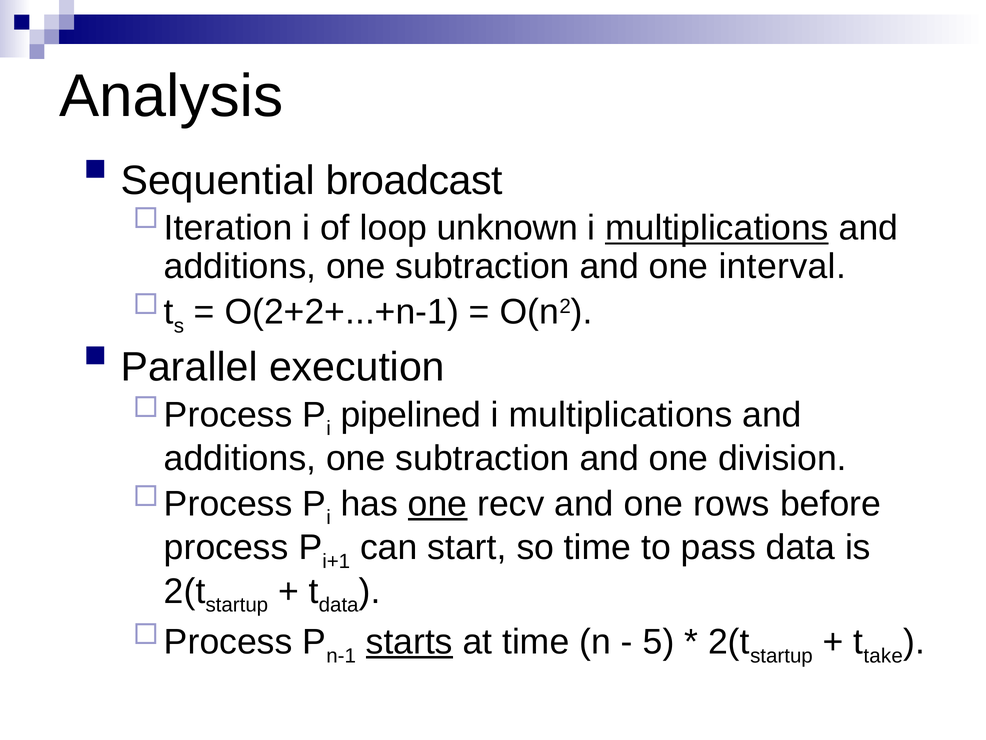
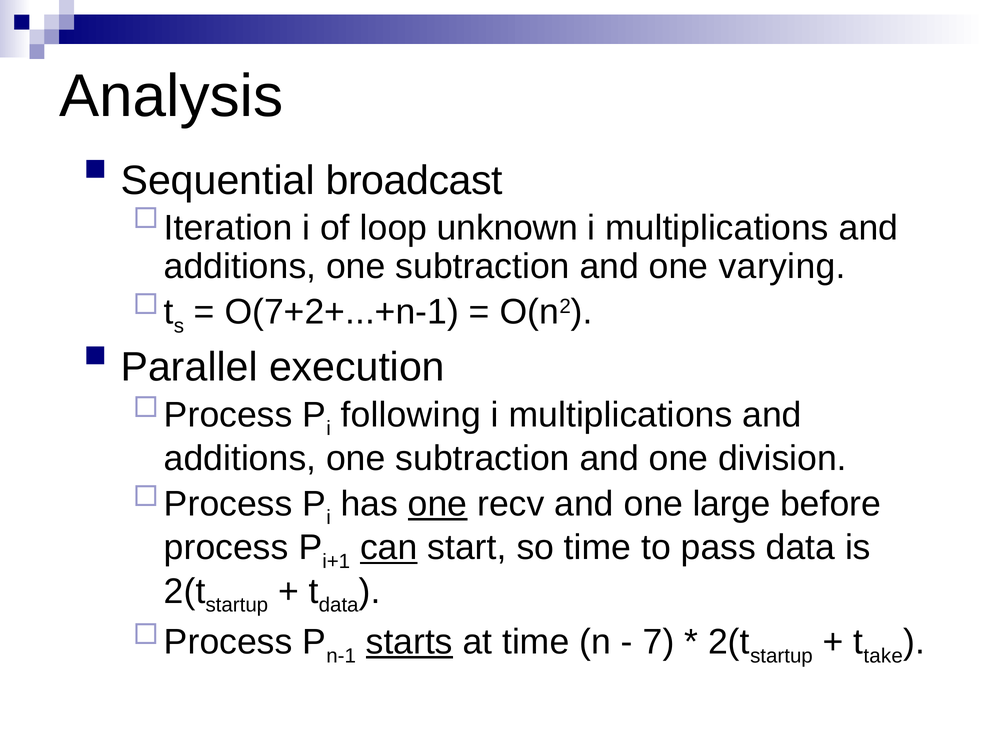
multiplications at (717, 228) underline: present -> none
interval: interval -> varying
O(2+2+...+n-1: O(2+2+...+n-1 -> O(7+2+...+n-1
pipelined: pipelined -> following
rows: rows -> large
can underline: none -> present
5: 5 -> 7
